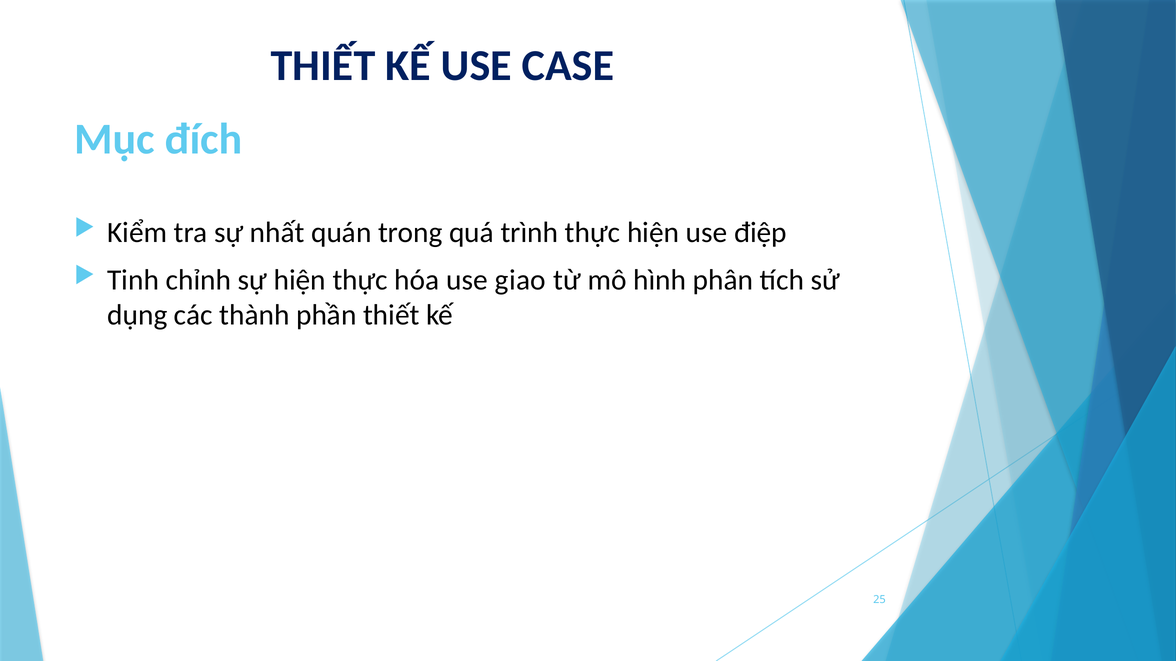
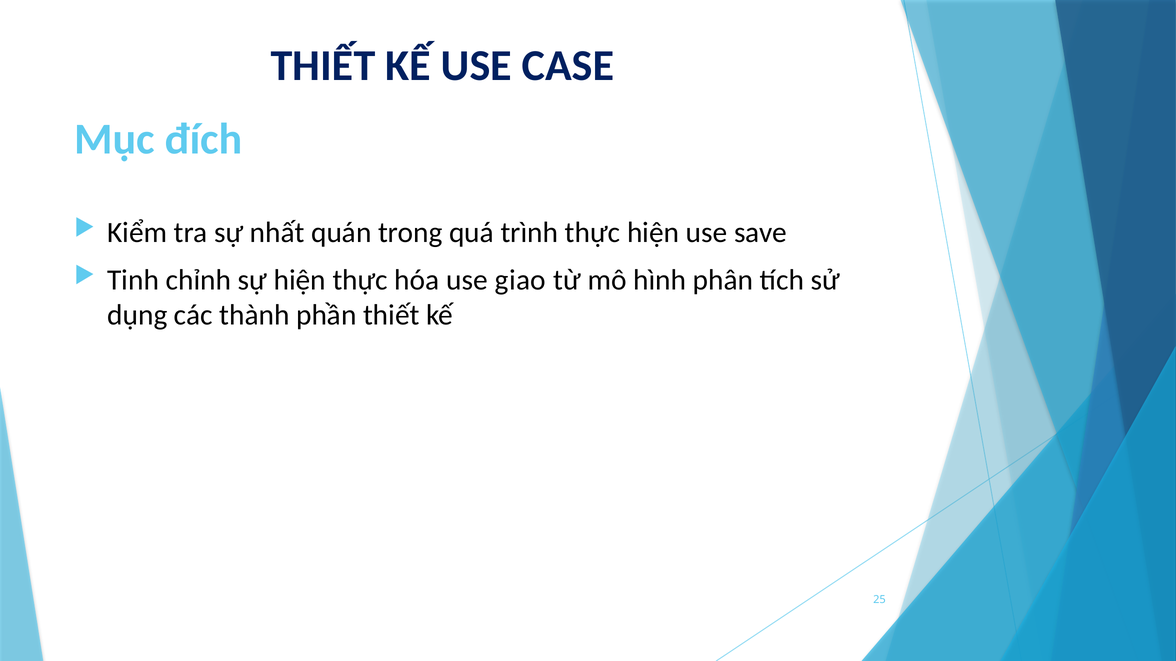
điệp: điệp -> save
